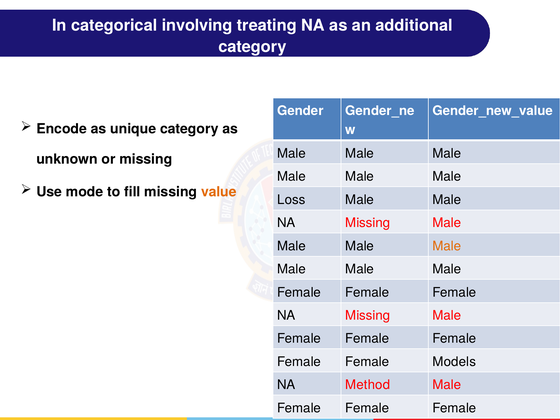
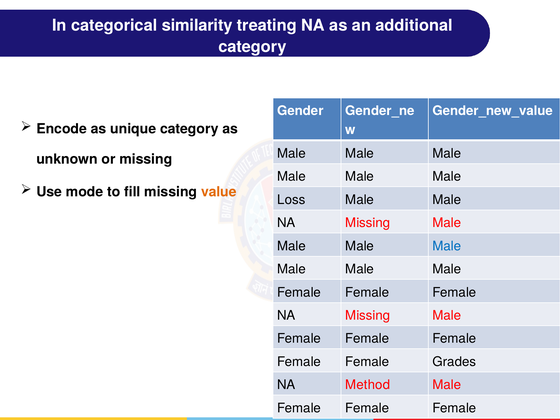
involving: involving -> similarity
Male at (447, 246) colour: orange -> blue
Models: Models -> Grades
